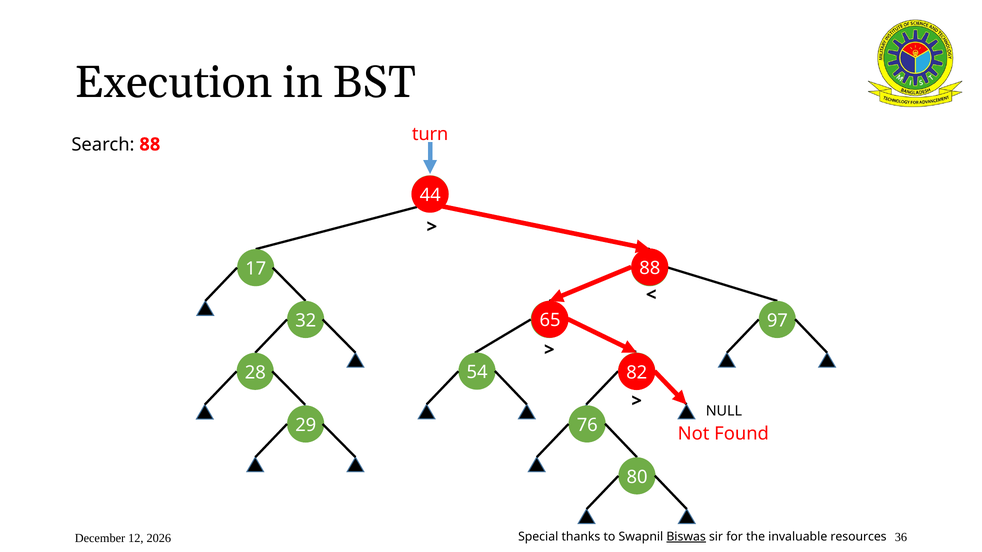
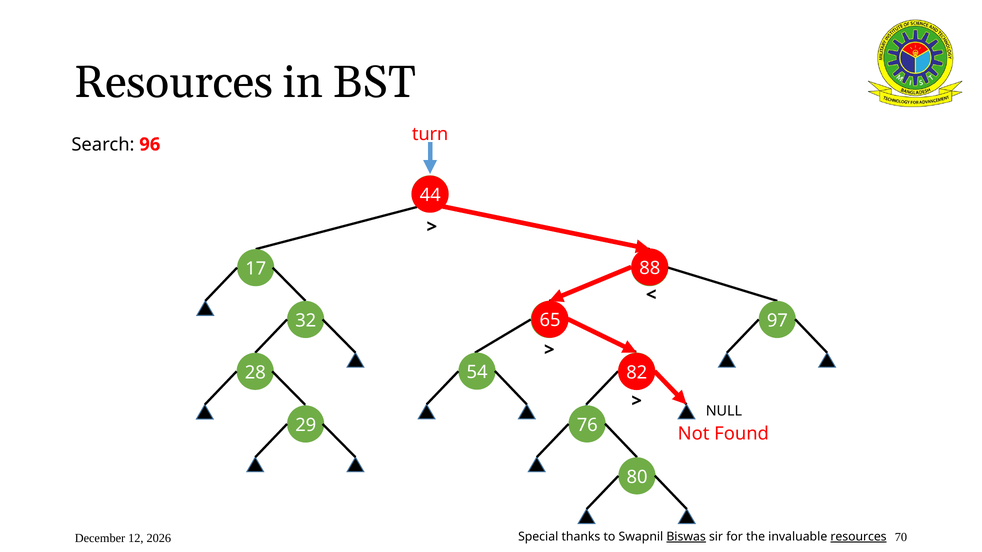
Execution at (174, 82): Execution -> Resources
Search 88: 88 -> 96
36: 36 -> 70
resources at (859, 537) underline: none -> present
